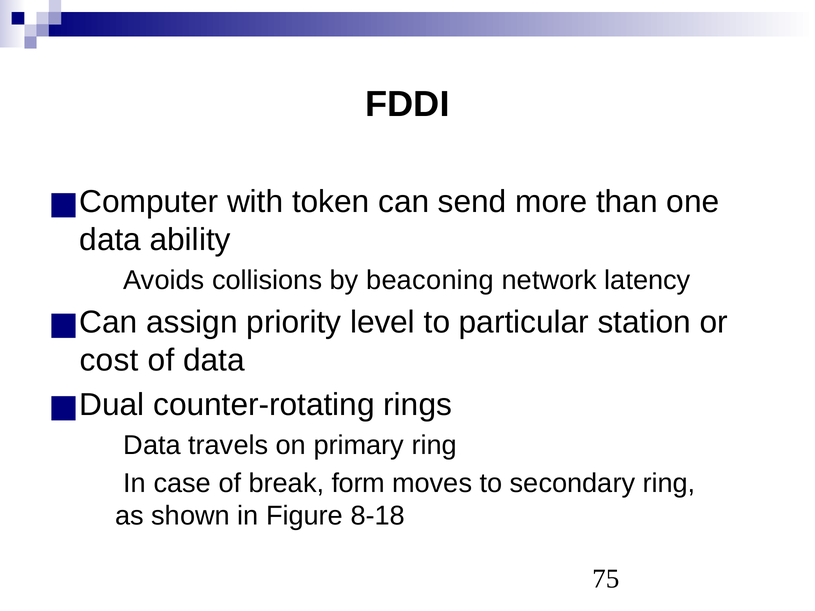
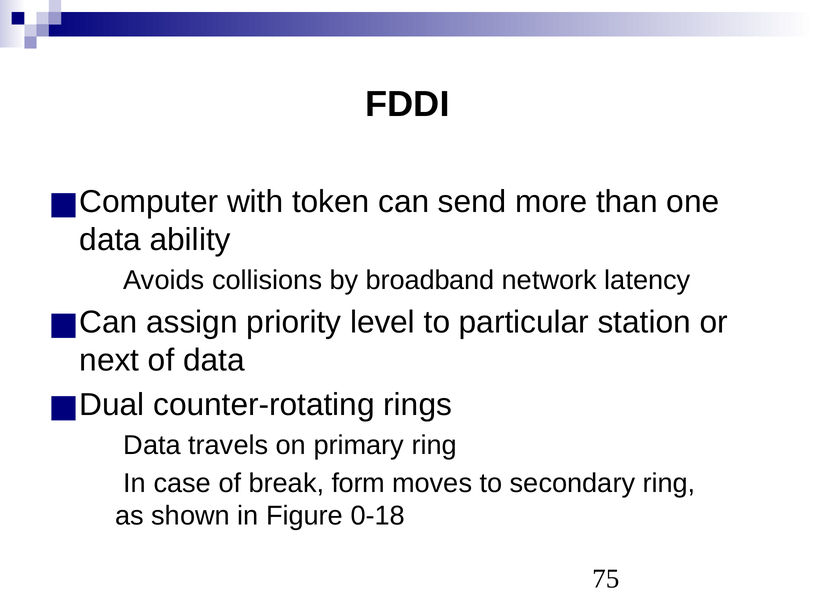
beaconing: beaconing -> broadband
cost: cost -> next
8-18: 8-18 -> 0-18
